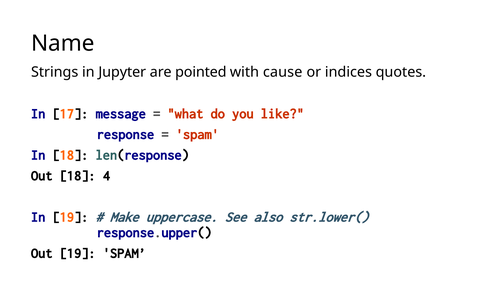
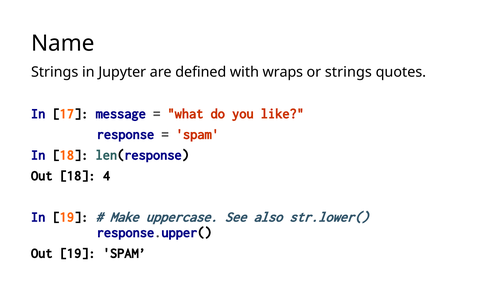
pointed: pointed -> defined
cause: cause -> wraps
or indices: indices -> strings
